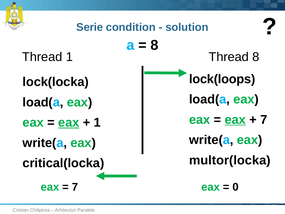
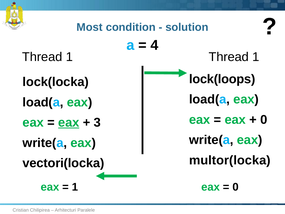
Serie: Serie -> Most
8 at (154, 45): 8 -> 4
1 Thread 8: 8 -> 1
eax at (235, 120) underline: present -> none
7 at (264, 120): 7 -> 0
1 at (97, 122): 1 -> 3
critical(locka: critical(locka -> vectori(locka
7 at (75, 187): 7 -> 1
